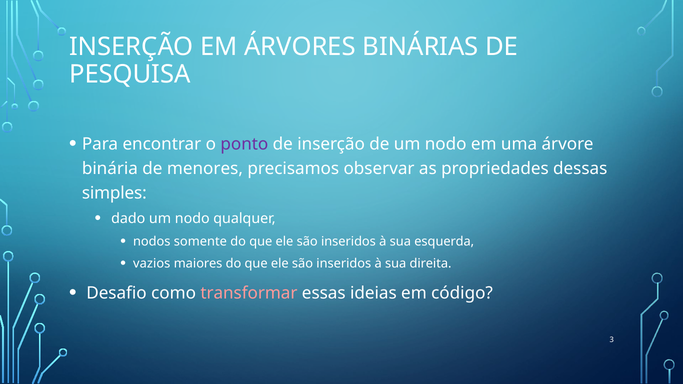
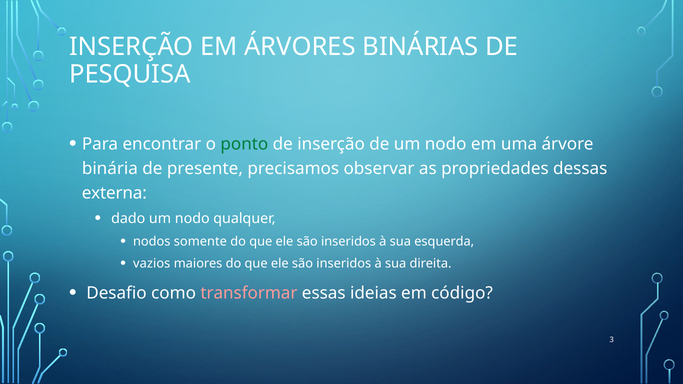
ponto colour: purple -> green
menores: menores -> presente
simples: simples -> externa
